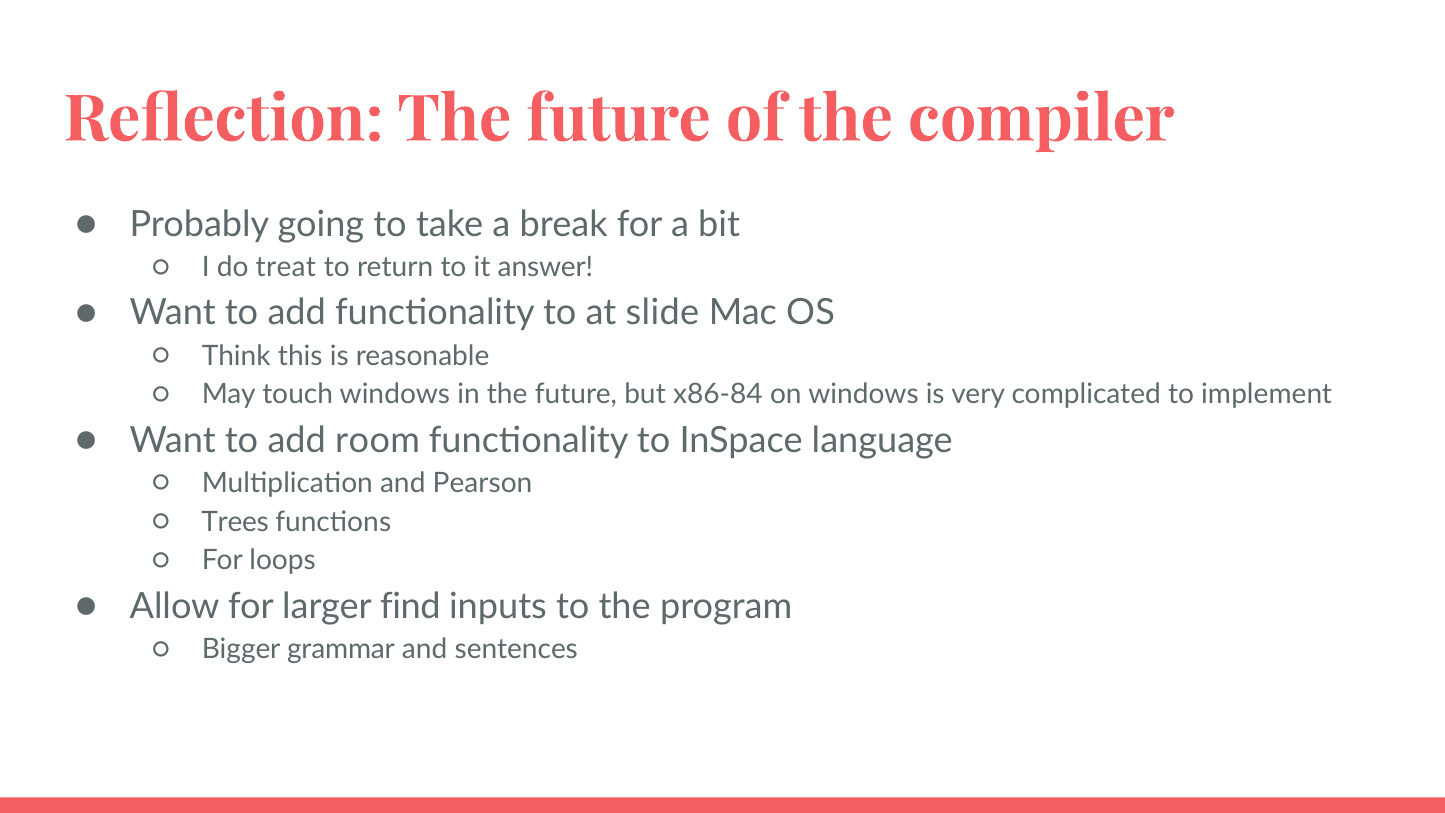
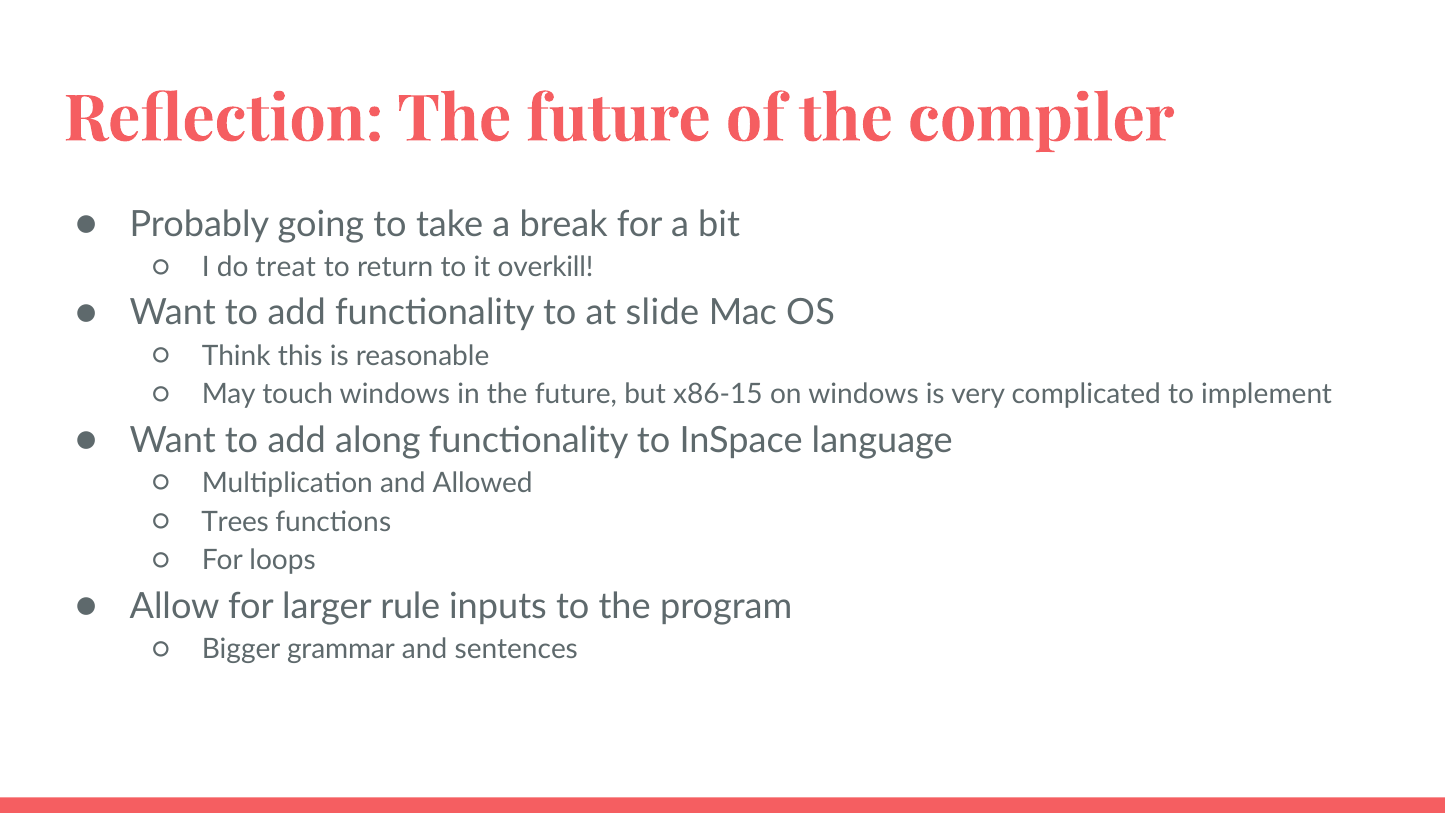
answer: answer -> overkill
x86-84: x86-84 -> x86-15
room: room -> along
Pearson: Pearson -> Allowed
find: find -> rule
